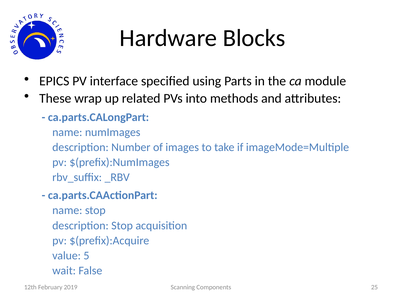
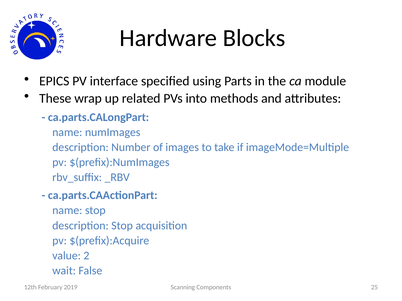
5: 5 -> 2
